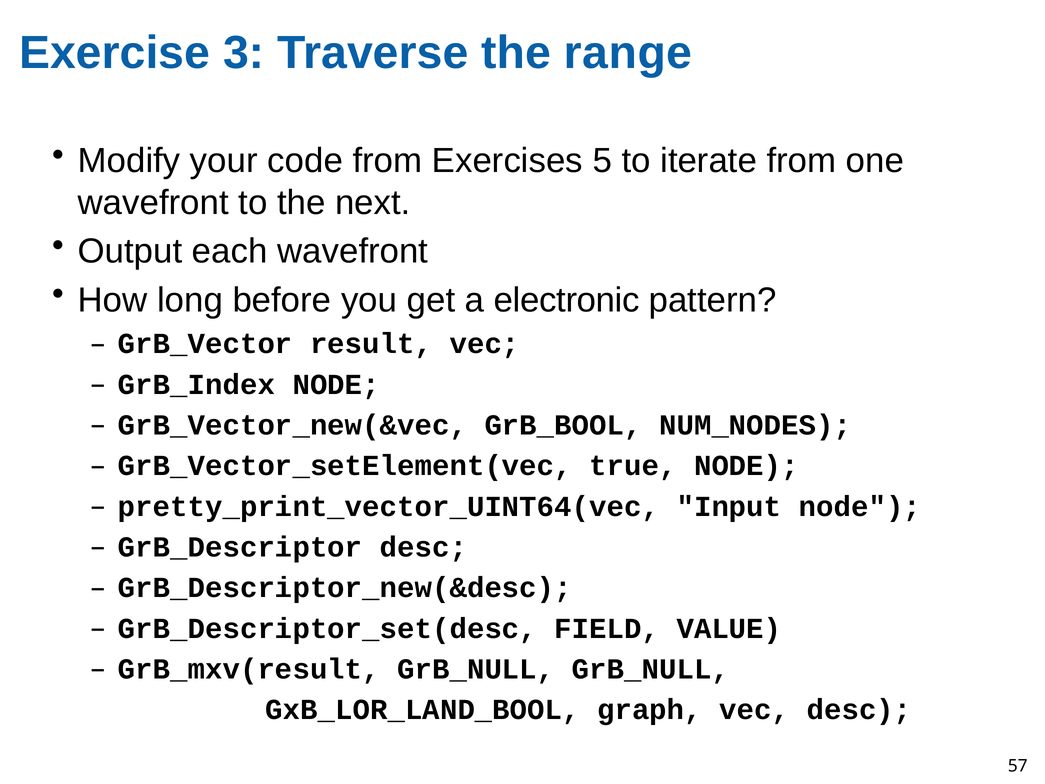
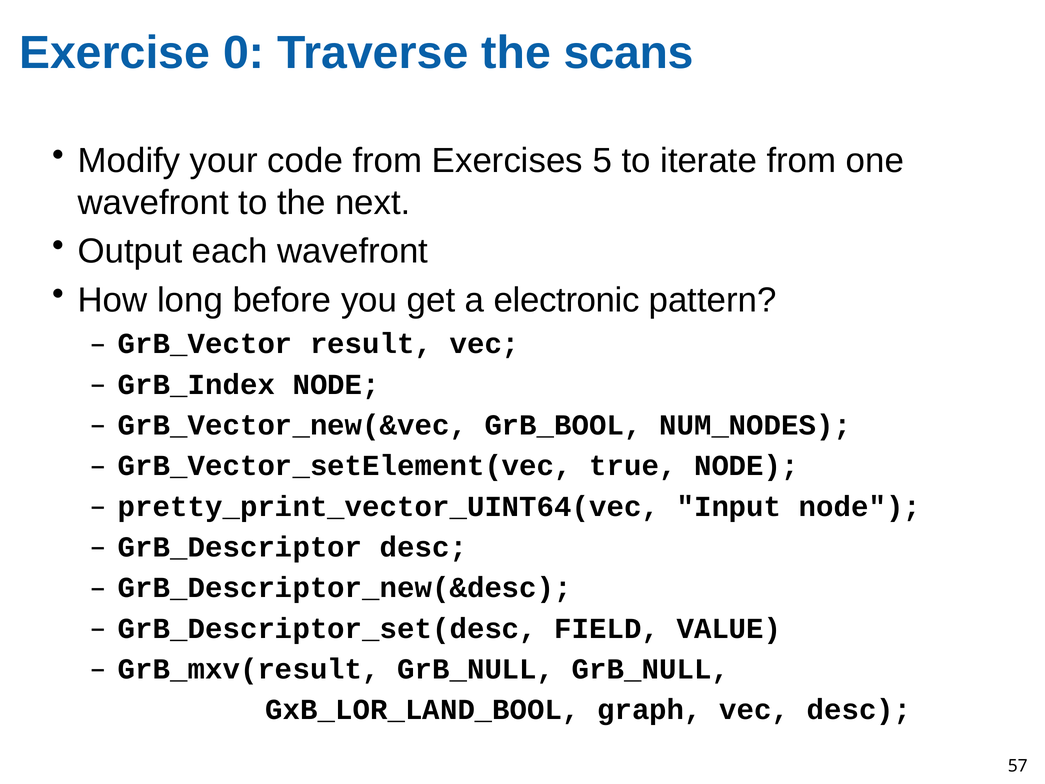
3: 3 -> 0
range: range -> scans
